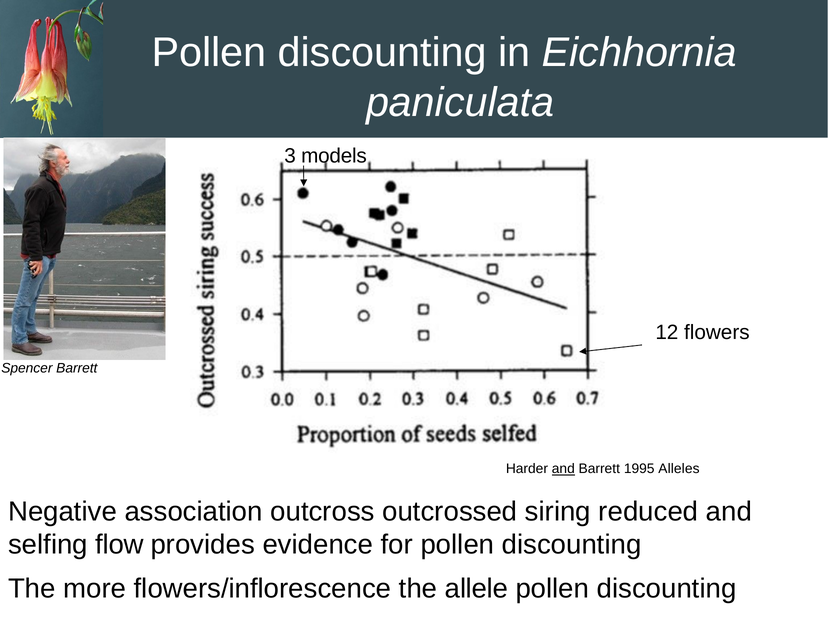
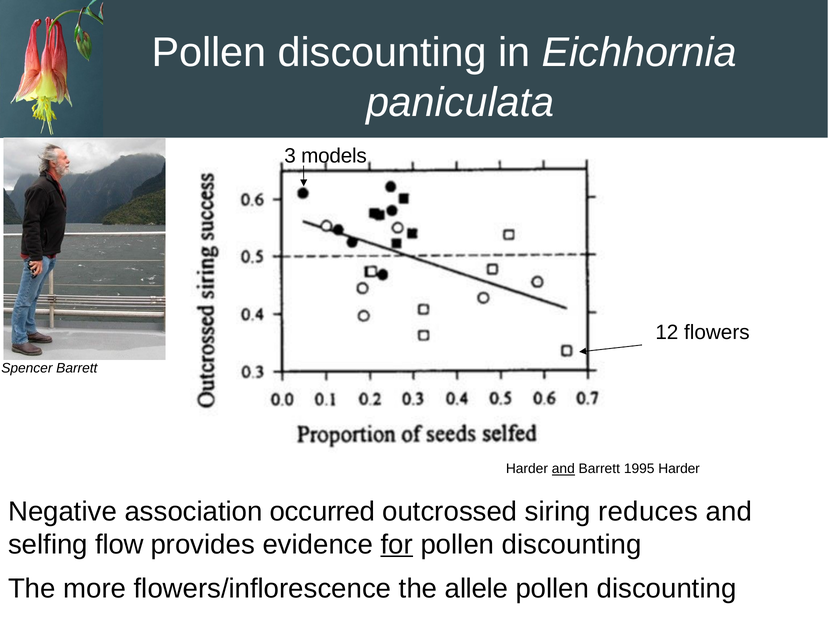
1995 Alleles: Alleles -> Harder
outcross: outcross -> occurred
reduced: reduced -> reduces
for underline: none -> present
